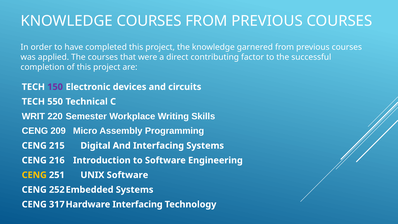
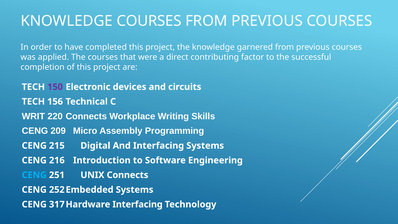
550: 550 -> 156
220 Semester: Semester -> Connects
CENG at (34, 175) colour: yellow -> light blue
UNIX Software: Software -> Connects
